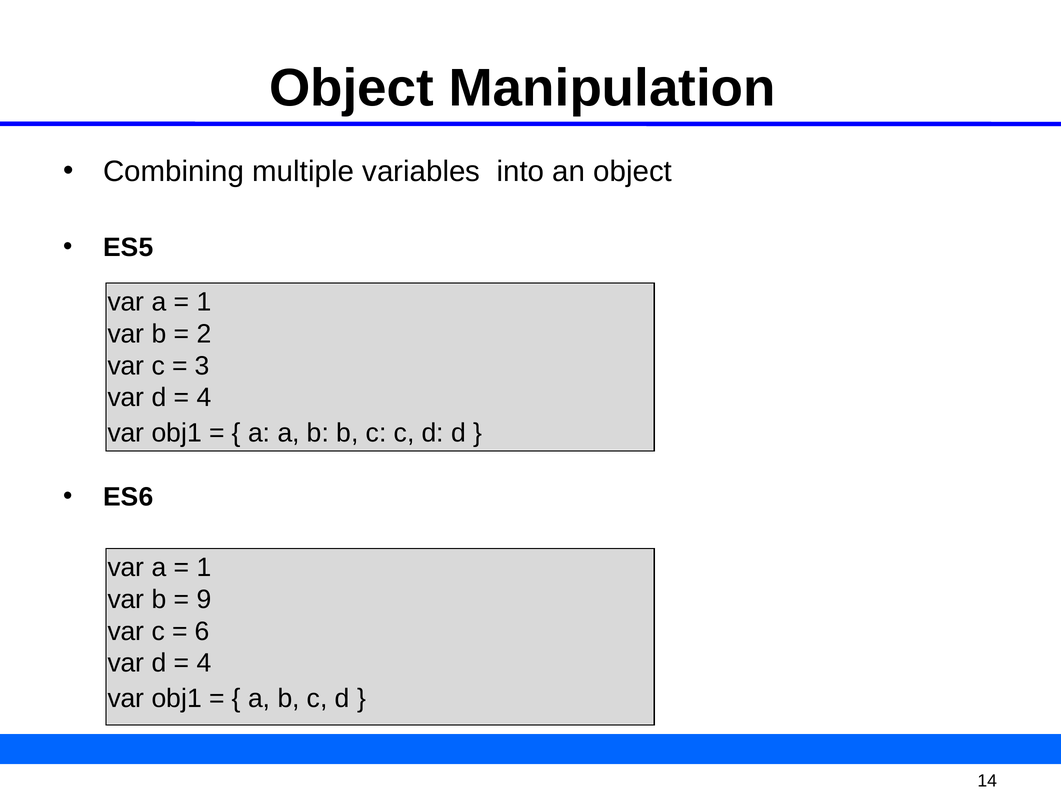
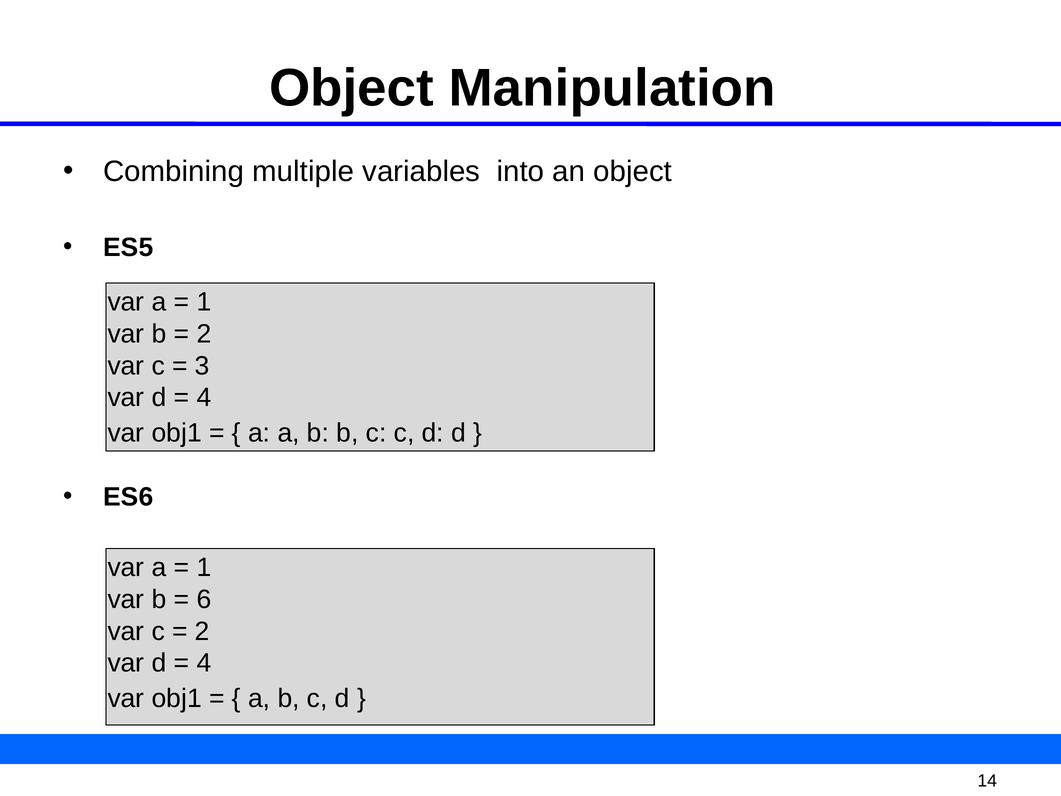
9: 9 -> 6
6 at (202, 631): 6 -> 2
